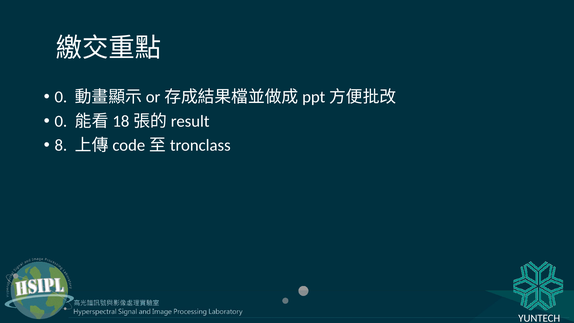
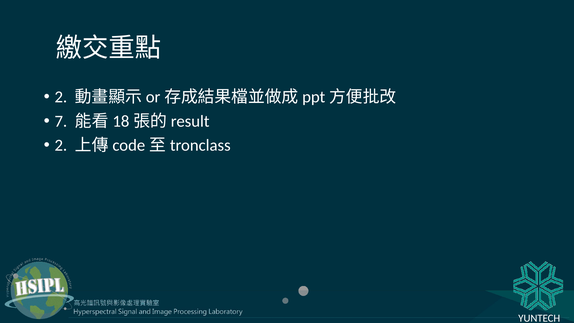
0 at (61, 97): 0 -> 2
0 at (61, 121): 0 -> 7
8 at (61, 145): 8 -> 2
